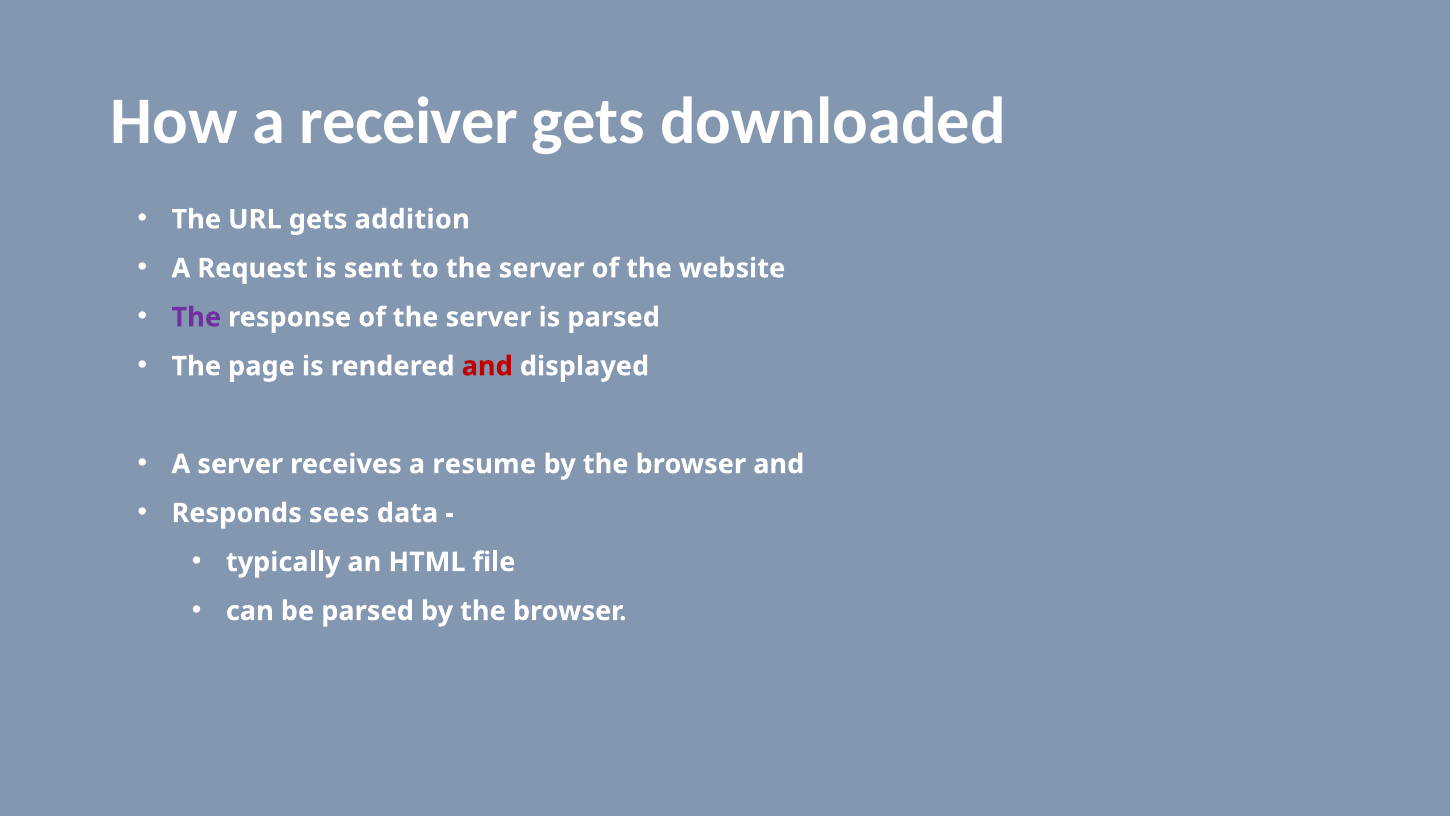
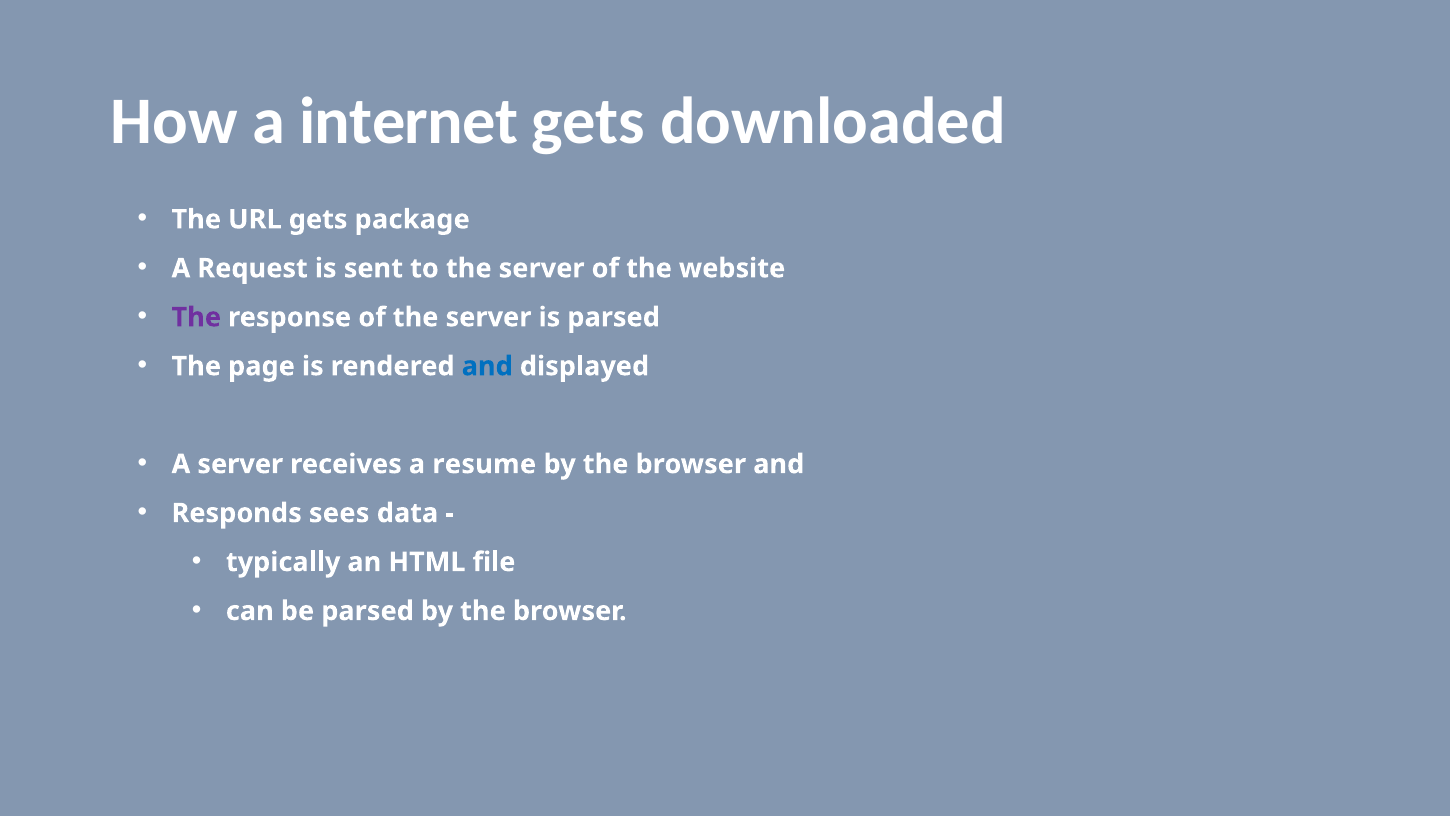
receiver: receiver -> internet
addition: addition -> package
and at (487, 366) colour: red -> blue
